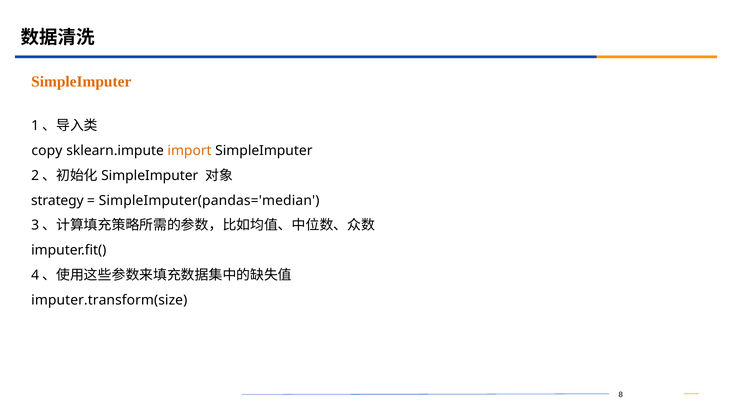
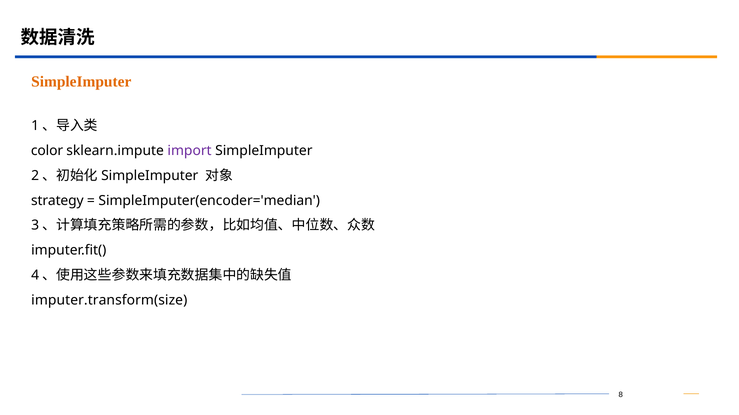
copy: copy -> color
import colour: orange -> purple
SimpleImputer(pandas='median: SimpleImputer(pandas='median -> SimpleImputer(encoder='median
